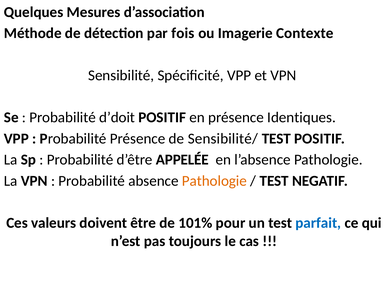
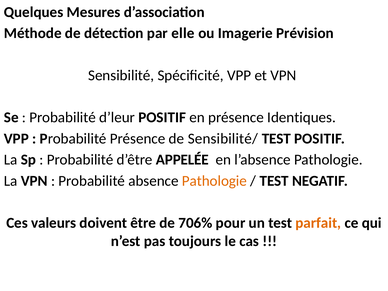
fois: fois -> elle
Contexte: Contexte -> Prévision
d’doit: d’doit -> d’leur
101%: 101% -> 706%
parfait colour: blue -> orange
